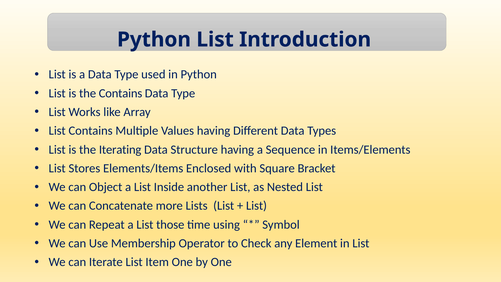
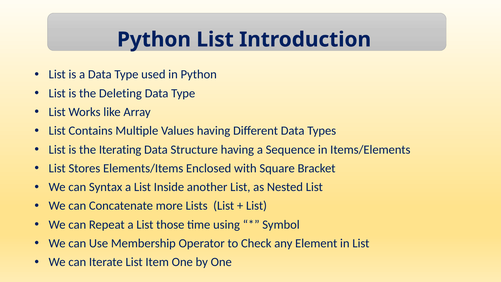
the Contains: Contains -> Deleting
Object: Object -> Syntax
